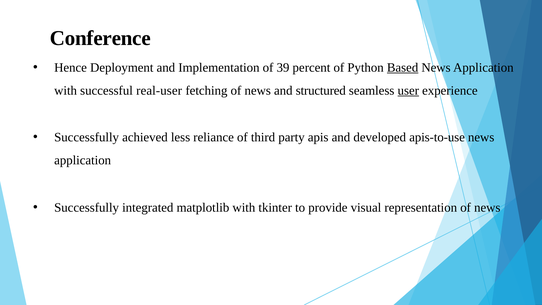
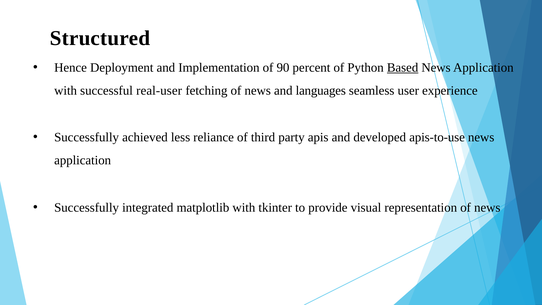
Conference: Conference -> Structured
39: 39 -> 90
structured: structured -> languages
user underline: present -> none
